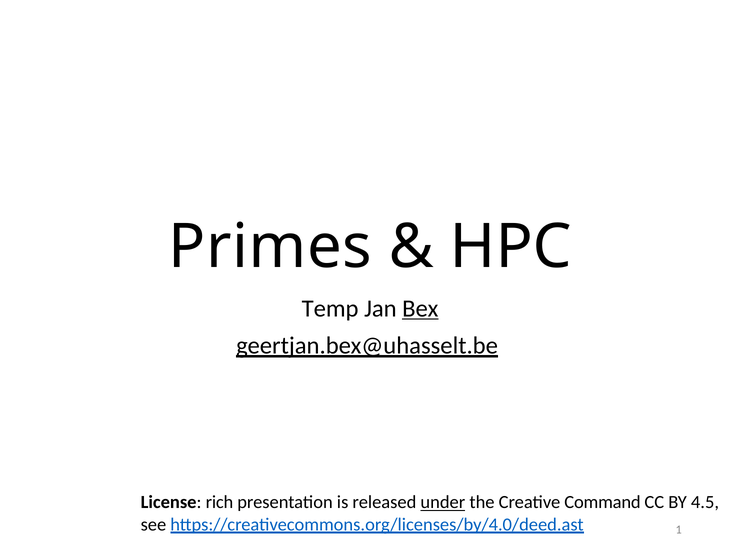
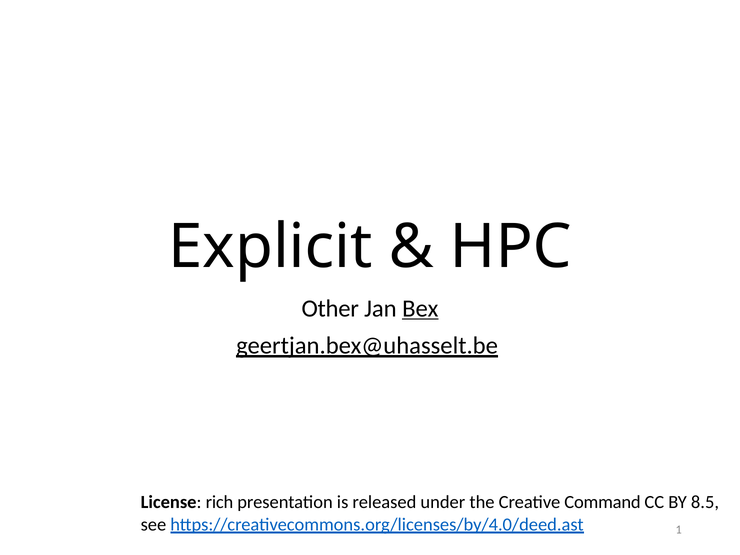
Primes: Primes -> Explicit
Temp: Temp -> Other
under underline: present -> none
4.5: 4.5 -> 8.5
